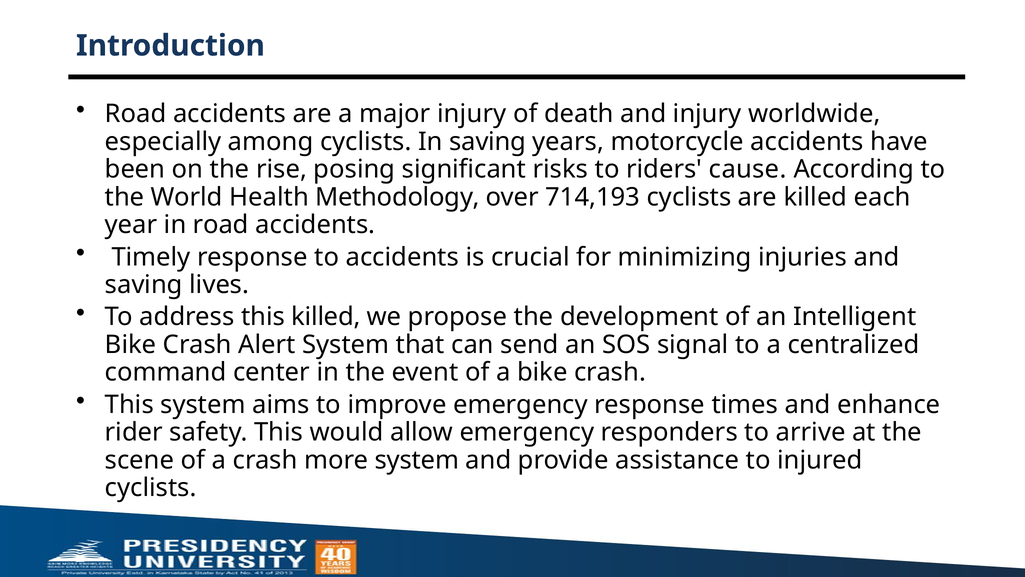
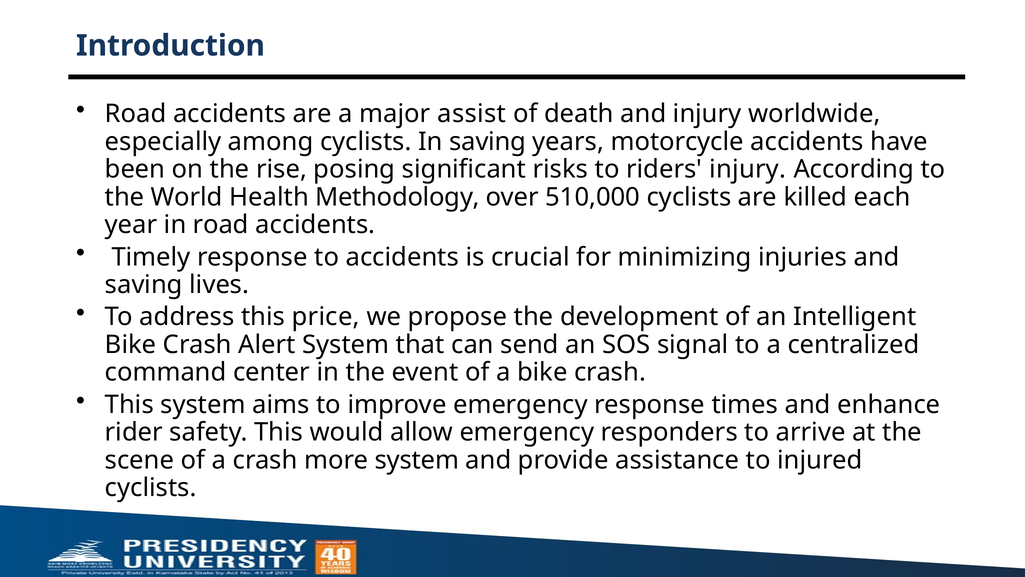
major injury: injury -> assist
riders cause: cause -> injury
714,193: 714,193 -> 510,000
this killed: killed -> price
